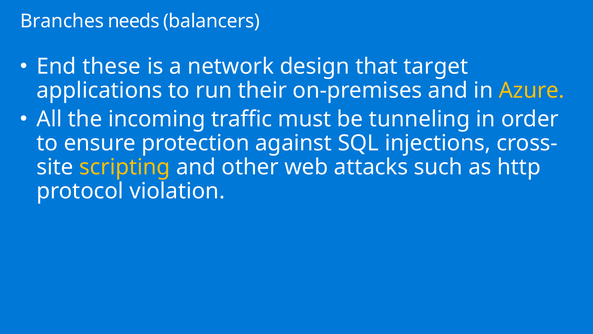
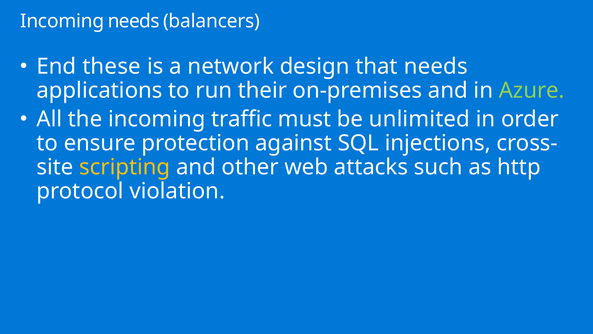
Branches at (62, 21): Branches -> Incoming
that target: target -> needs
Azure colour: yellow -> light green
tunneling: tunneling -> unlimited
